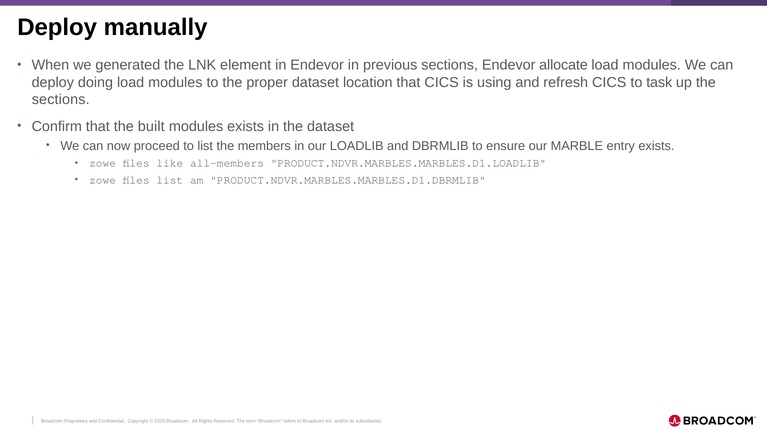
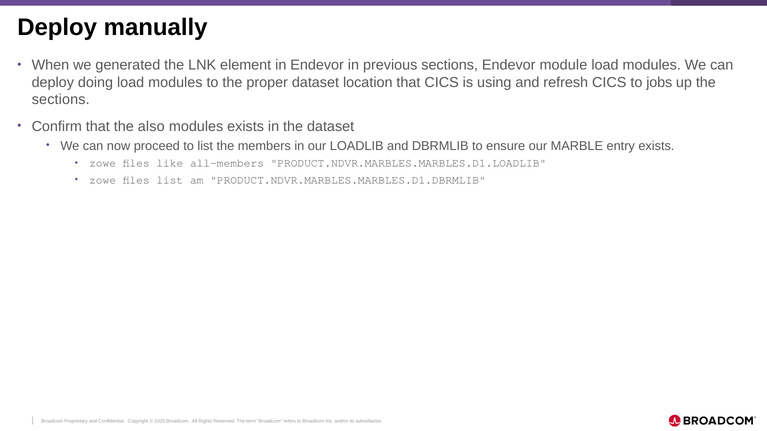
allocate: allocate -> module
task: task -> jobs
built: built -> also
